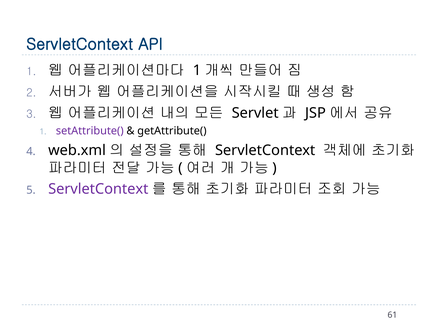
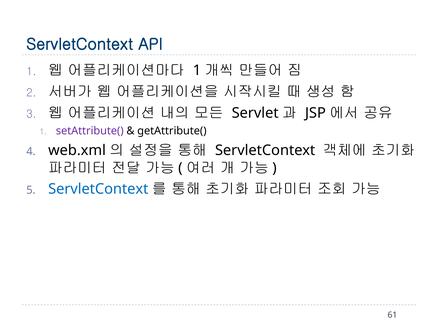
ServletContext at (98, 189) colour: purple -> blue
